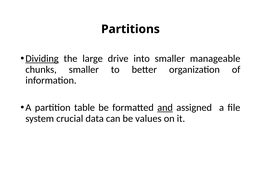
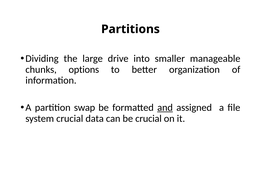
Dividing underline: present -> none
chunks smaller: smaller -> options
table: table -> swap
be values: values -> crucial
